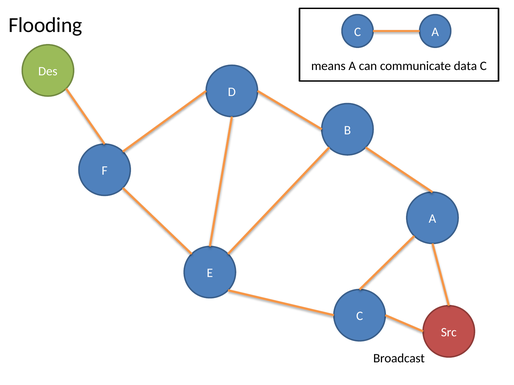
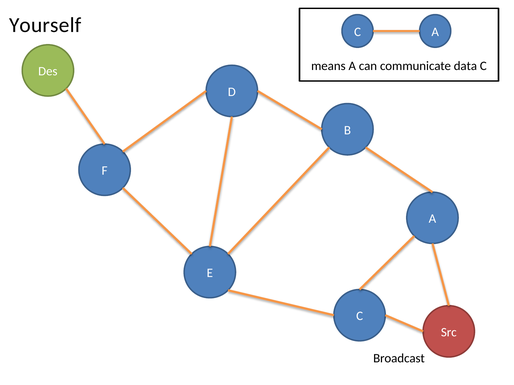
Flooding: Flooding -> Yourself
